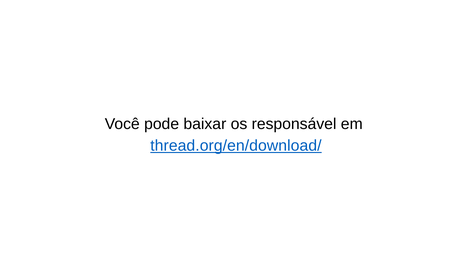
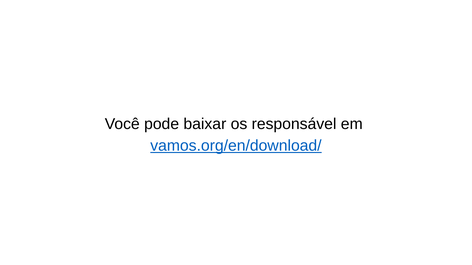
thread.org/en/download/: thread.org/en/download/ -> vamos.org/en/download/
